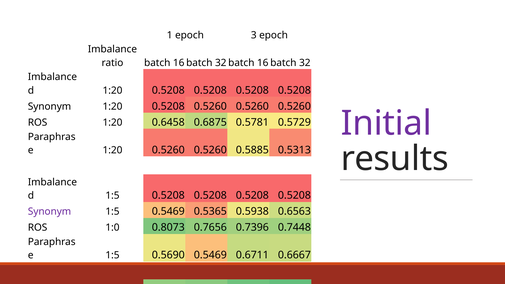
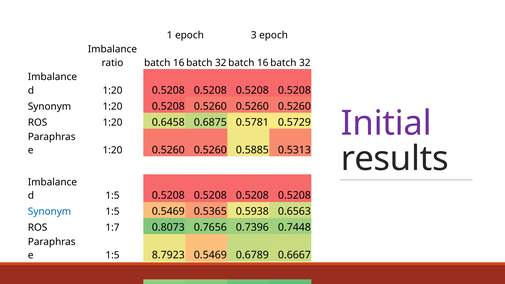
Synonym at (50, 212) colour: purple -> blue
1:0: 1:0 -> 1:7
0.5690: 0.5690 -> 8.7923
0.6711: 0.6711 -> 0.6789
